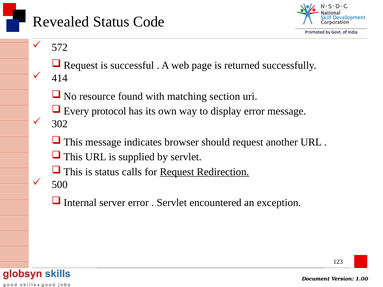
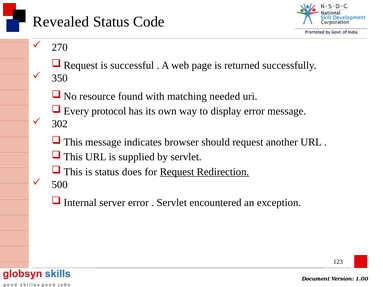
572: 572 -> 270
414: 414 -> 350
section: section -> needed
calls: calls -> does
